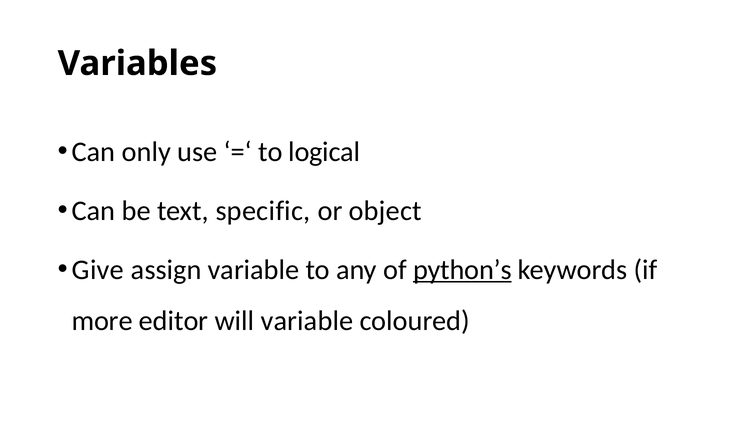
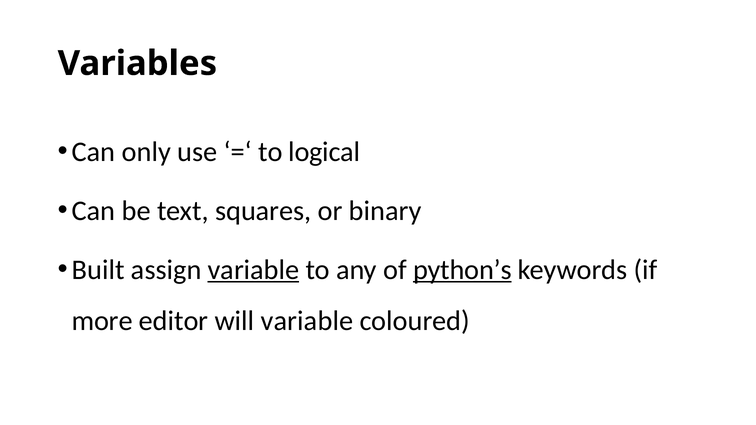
specific: specific -> squares
object: object -> binary
Give: Give -> Built
variable at (253, 270) underline: none -> present
